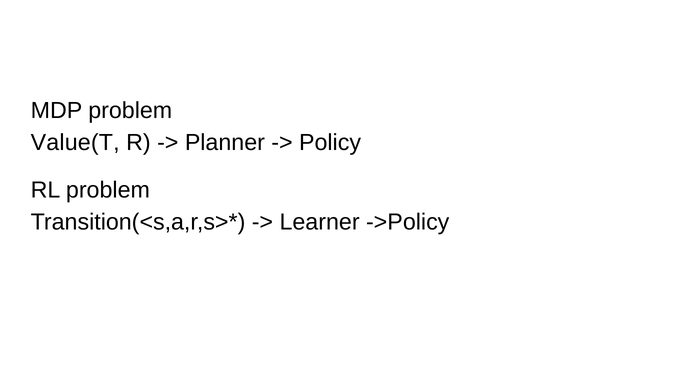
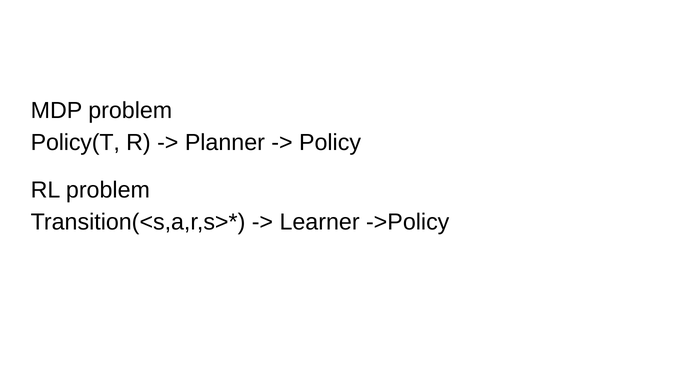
Value(T: Value(T -> Policy(T
